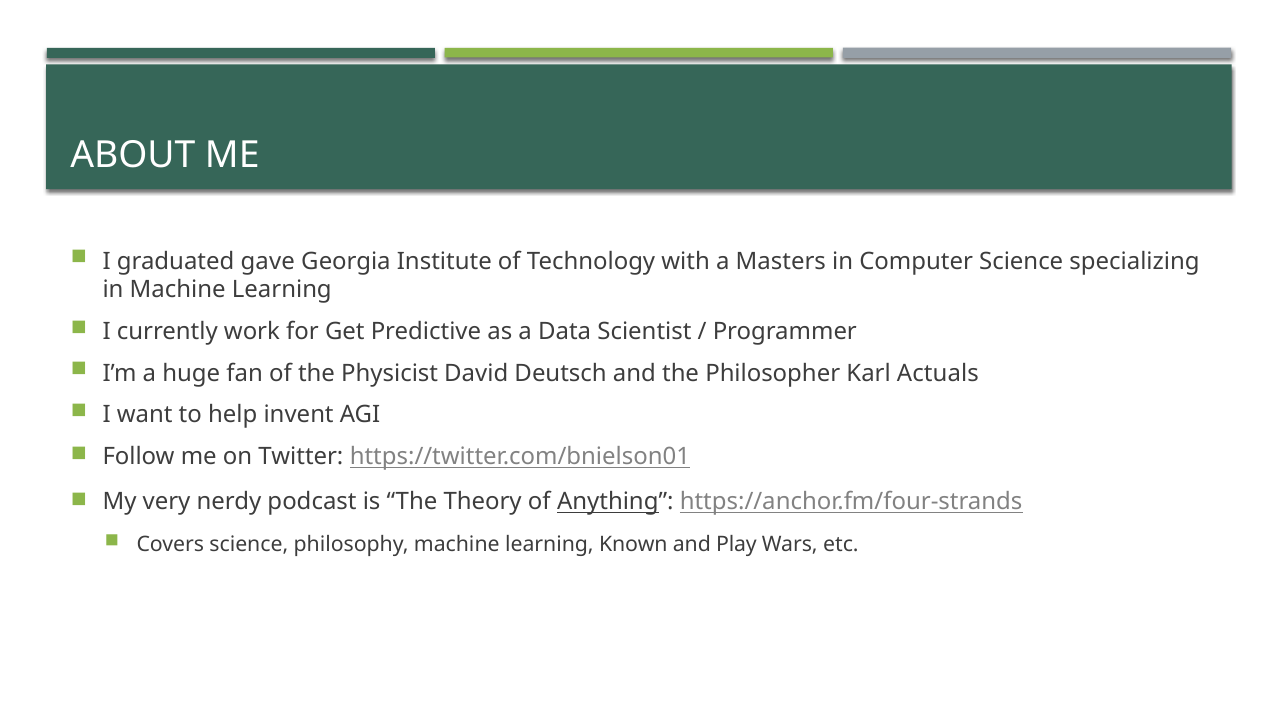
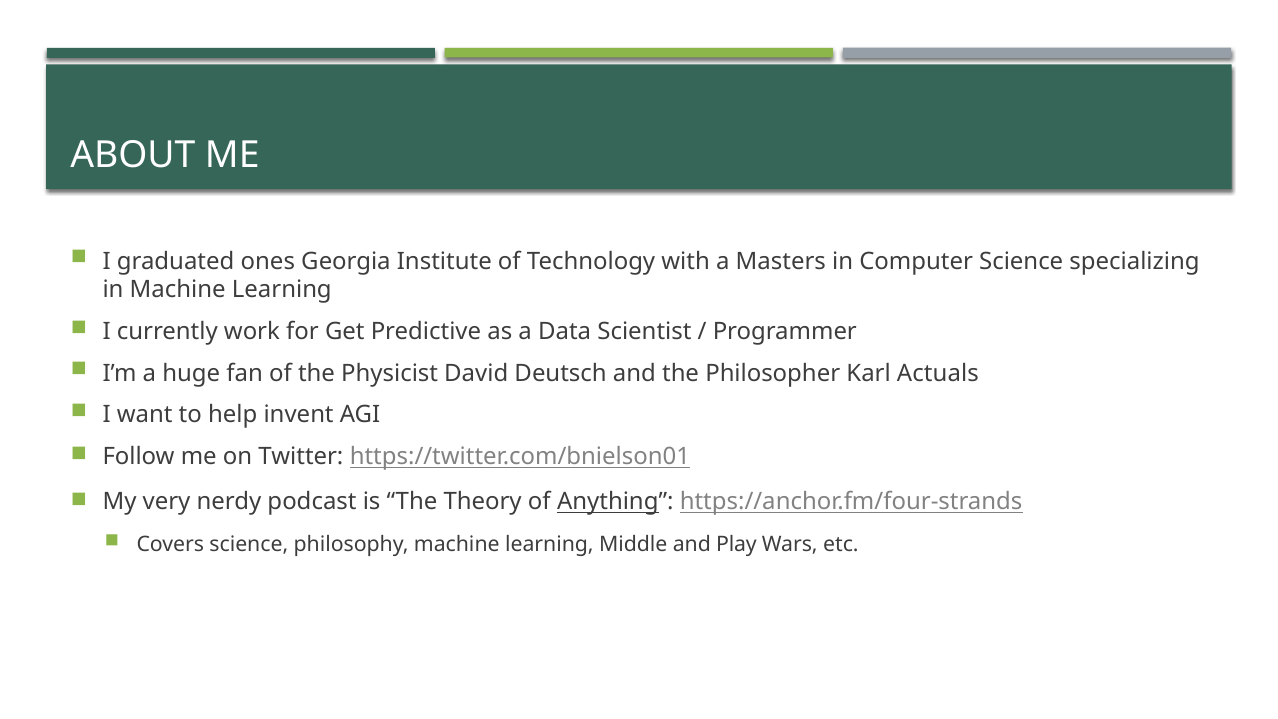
gave: gave -> ones
Known: Known -> Middle
